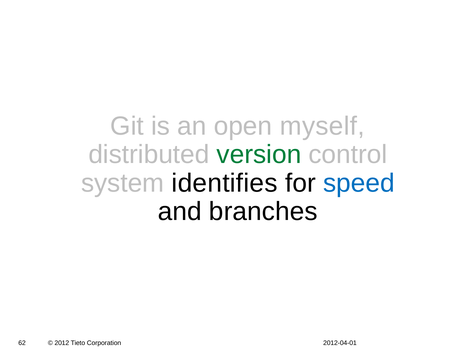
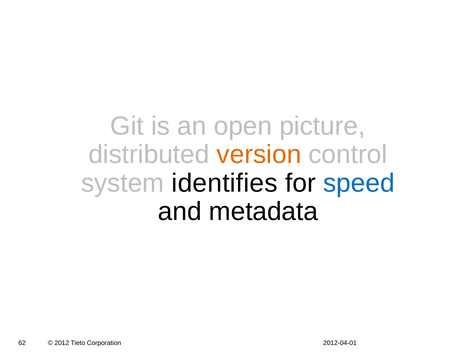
myself: myself -> picture
version colour: green -> orange
branches: branches -> metadata
